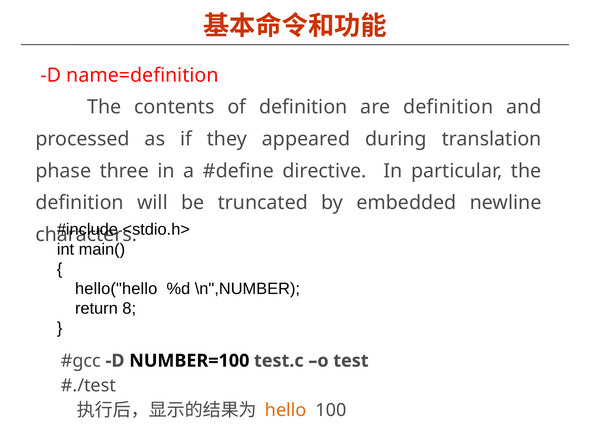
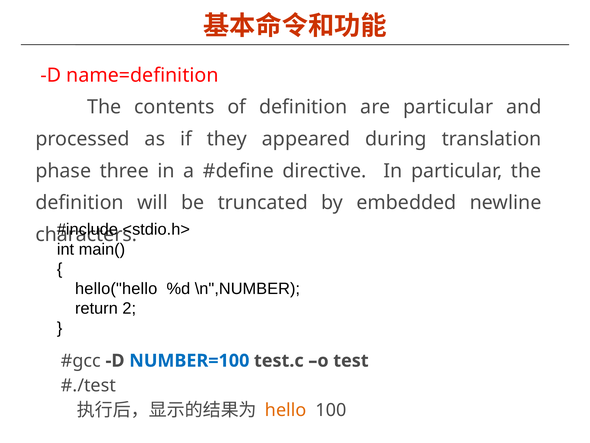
are definition: definition -> particular
8: 8 -> 2
NUMBER=100 colour: black -> blue
